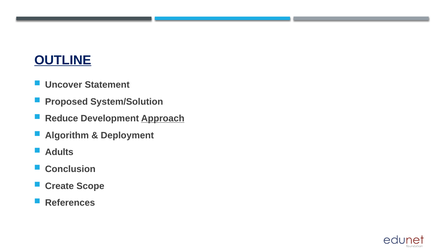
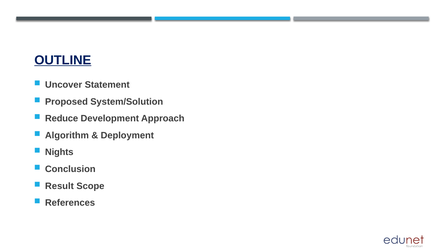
Approach underline: present -> none
Adults: Adults -> Nights
Create: Create -> Result
